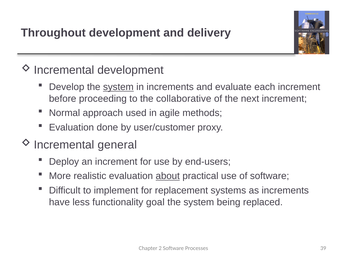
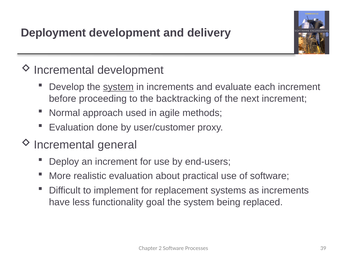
Throughout: Throughout -> Deployment
collaborative: collaborative -> backtracking
about underline: present -> none
